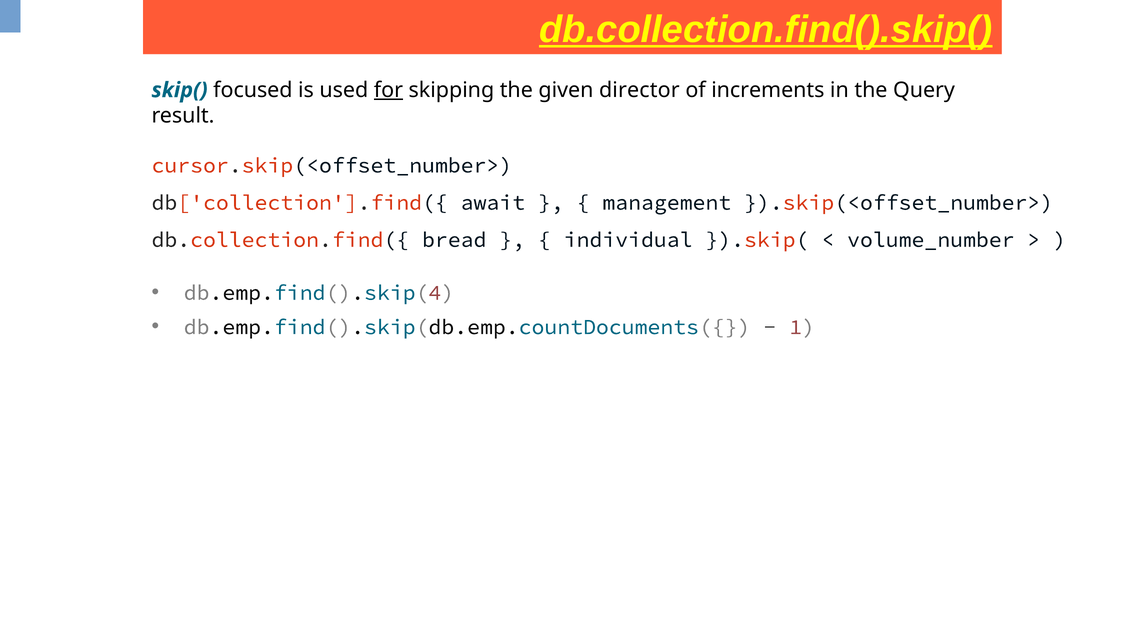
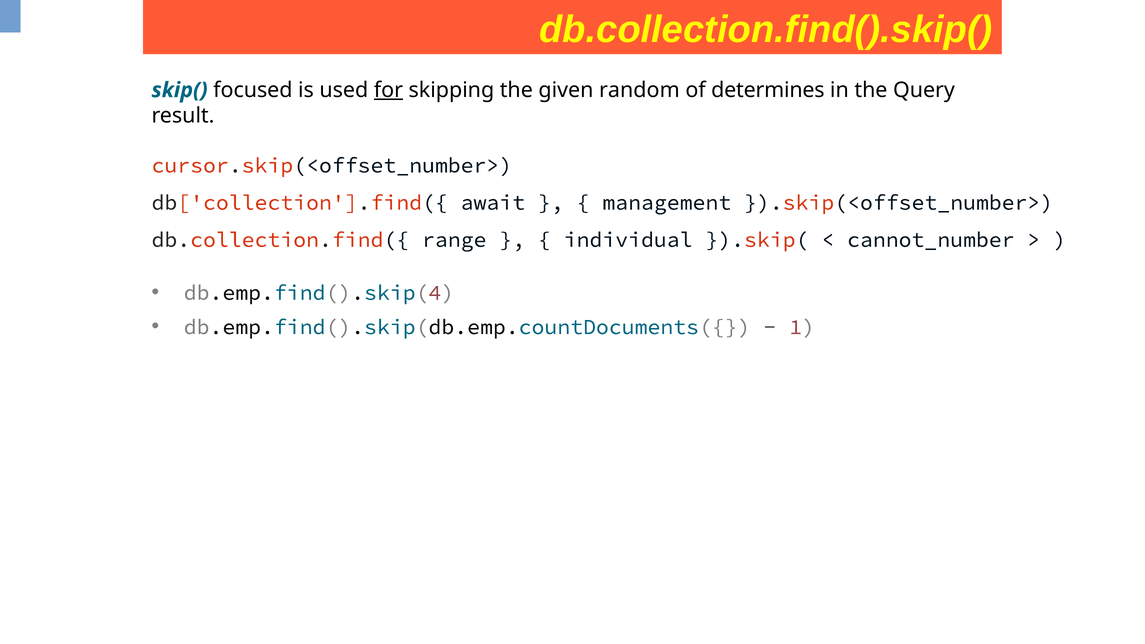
db.collection.find().skip( underline: present -> none
director: director -> random
increments: increments -> determines
bread: bread -> range
volume_number: volume_number -> cannot_number
